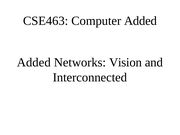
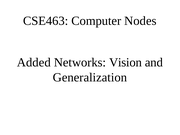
Computer Added: Added -> Nodes
Interconnected: Interconnected -> Generalization
